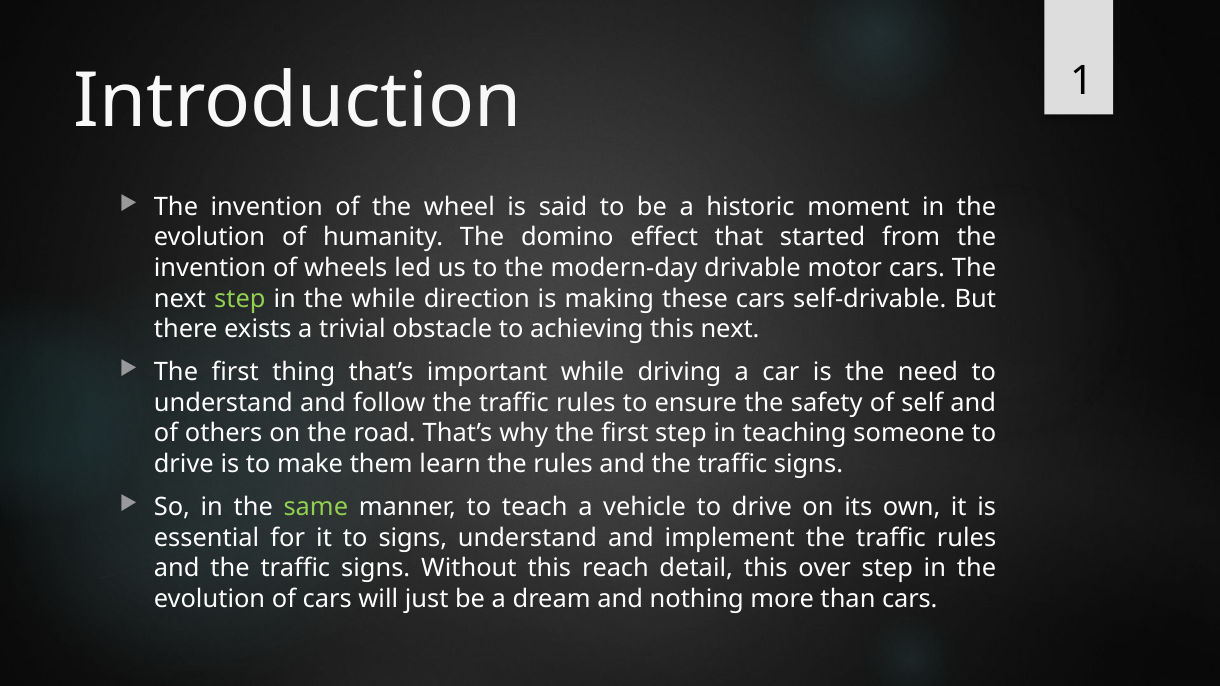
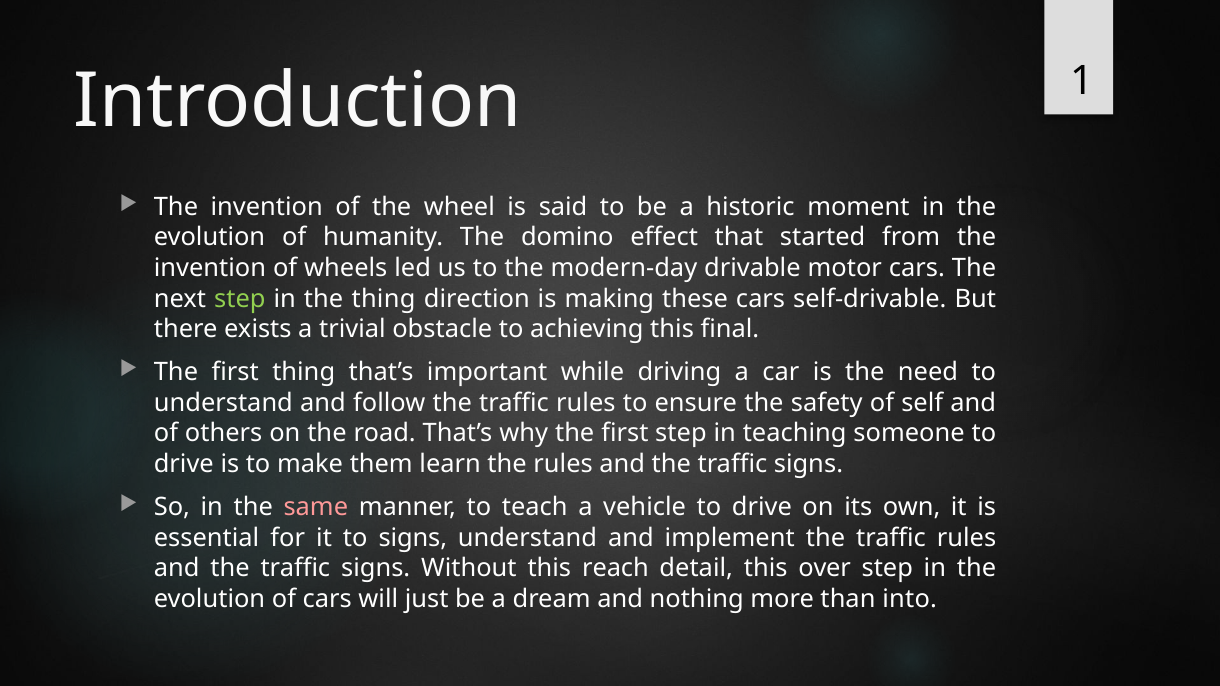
the while: while -> thing
this next: next -> final
same colour: light green -> pink
than cars: cars -> into
